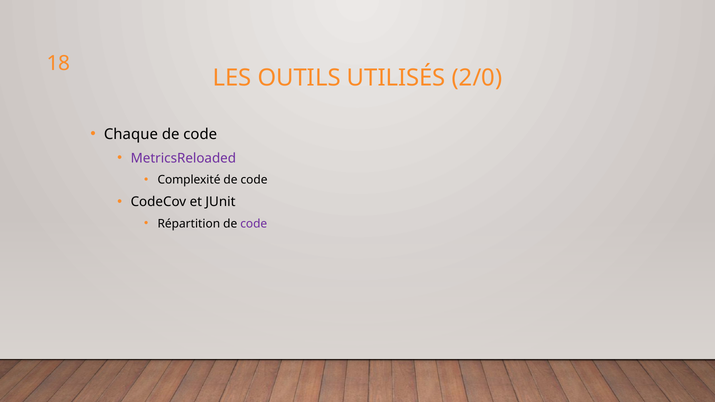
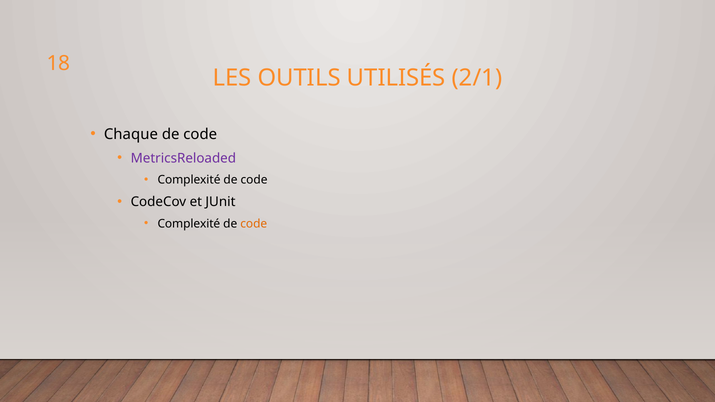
2/0: 2/0 -> 2/1
Répartition at (189, 224): Répartition -> Complexité
code at (254, 224) colour: purple -> orange
